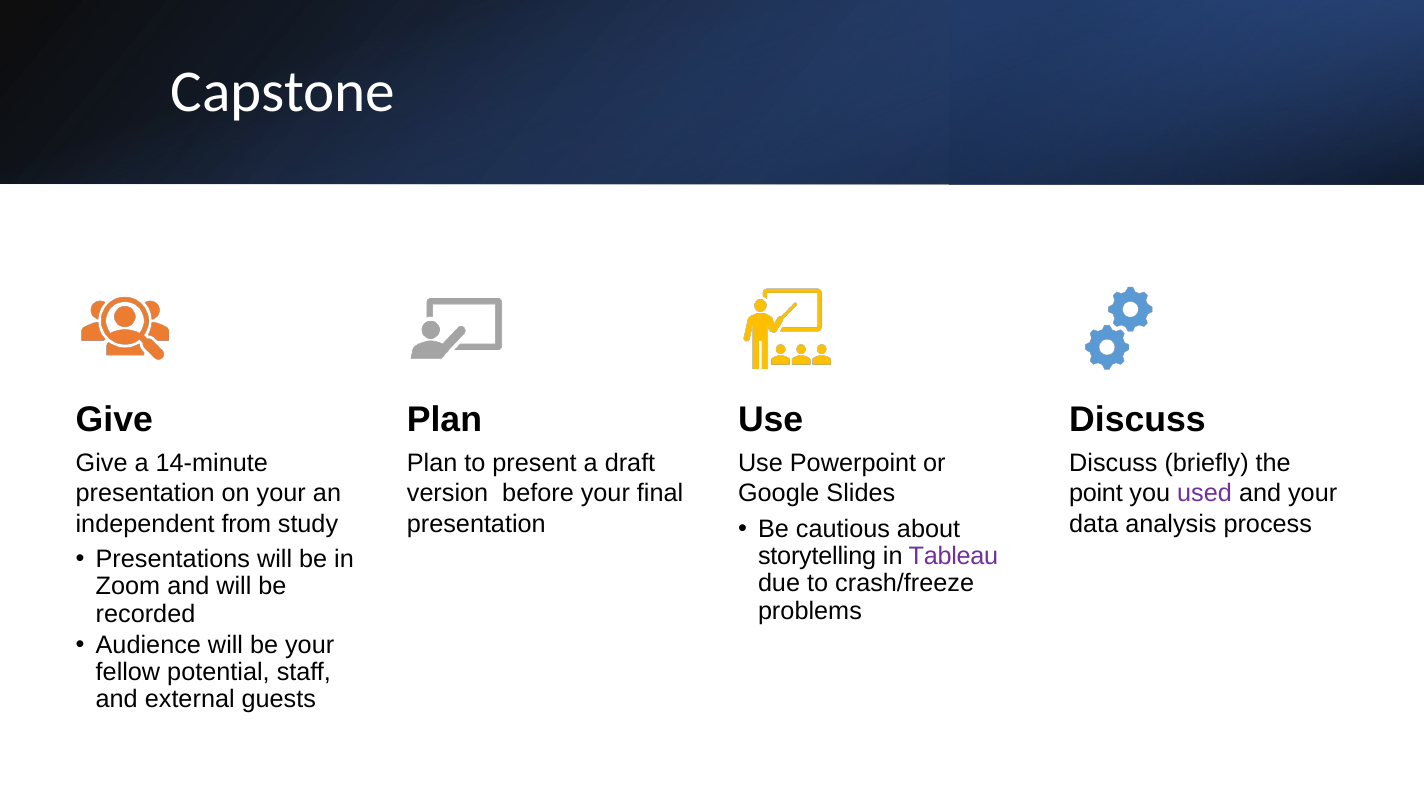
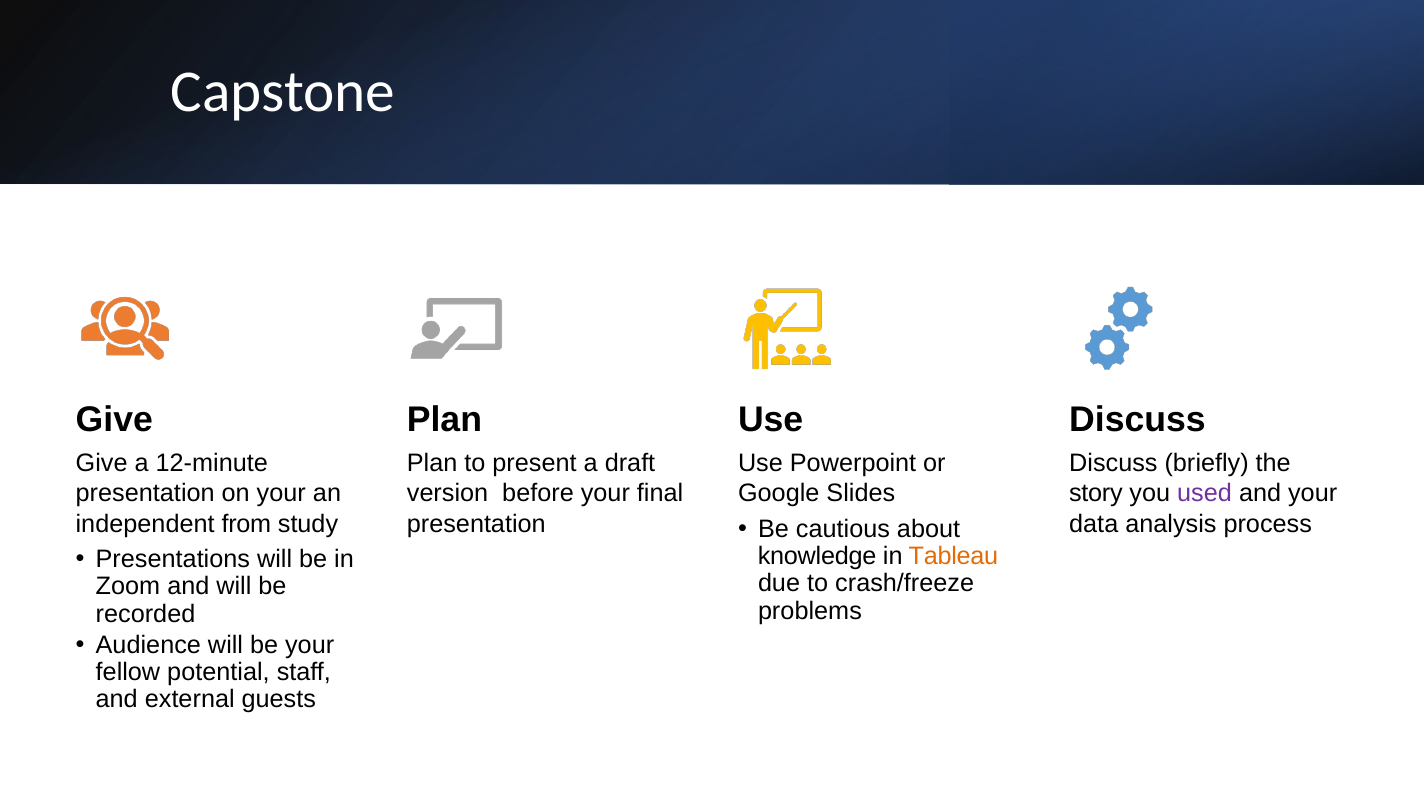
14-minute: 14-minute -> 12-minute
point: point -> story
storytelling: storytelling -> knowledge
Tableau colour: purple -> orange
